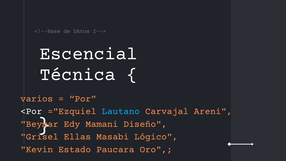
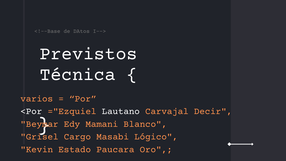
Escencial: Escencial -> Previstos
Lautano colour: light blue -> white
Areni: Areni -> Decir
Diseño: Diseño -> Blanco
Ellas: Ellas -> Cargo
